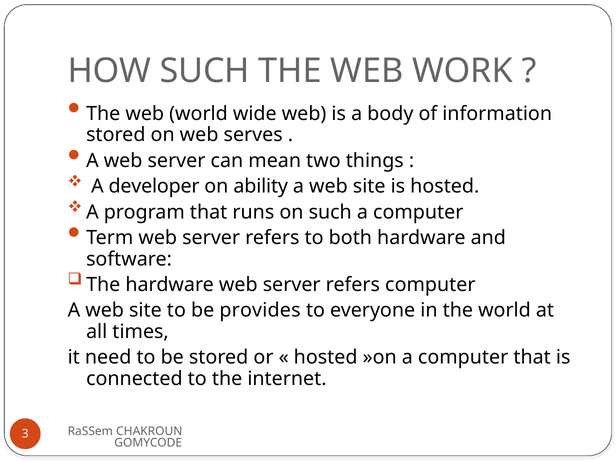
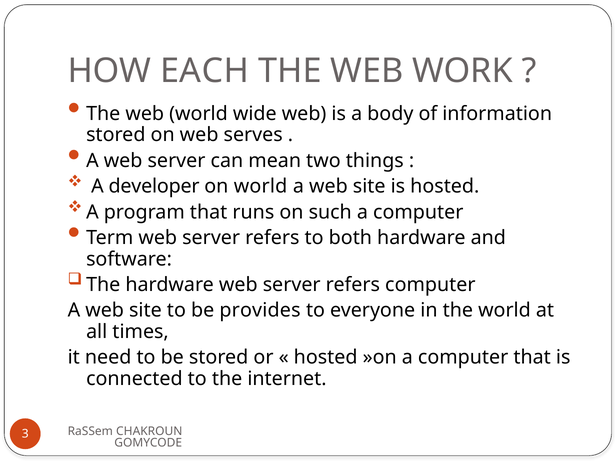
HOW SUCH: SUCH -> EACH
on ability: ability -> world
